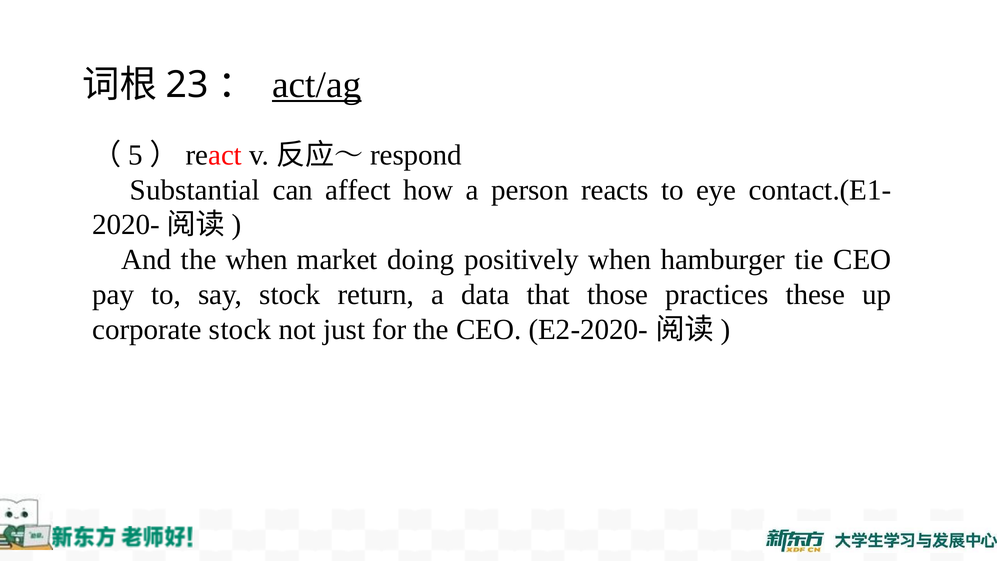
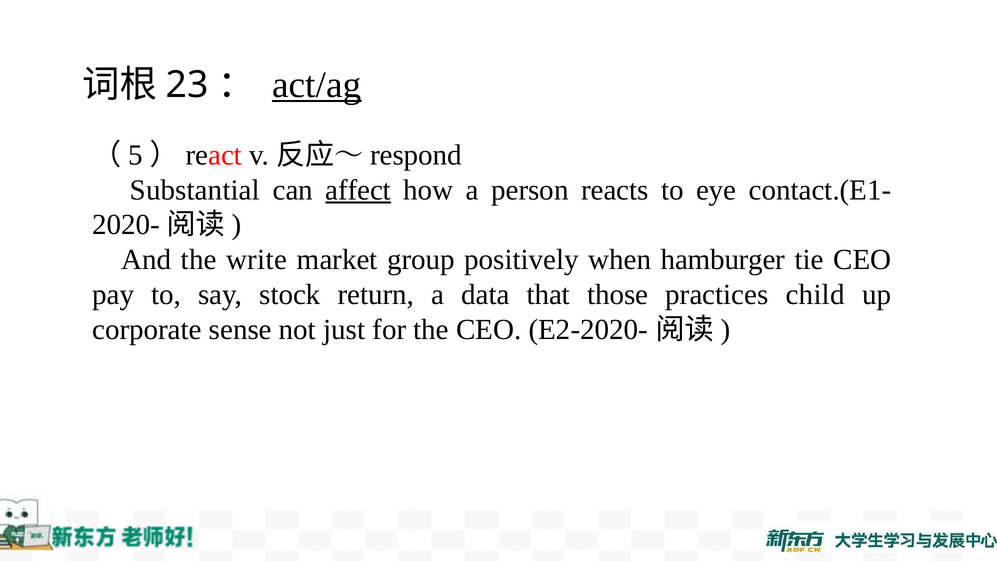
affect underline: none -> present
the when: when -> write
doing: doing -> group
these: these -> child
corporate stock: stock -> sense
